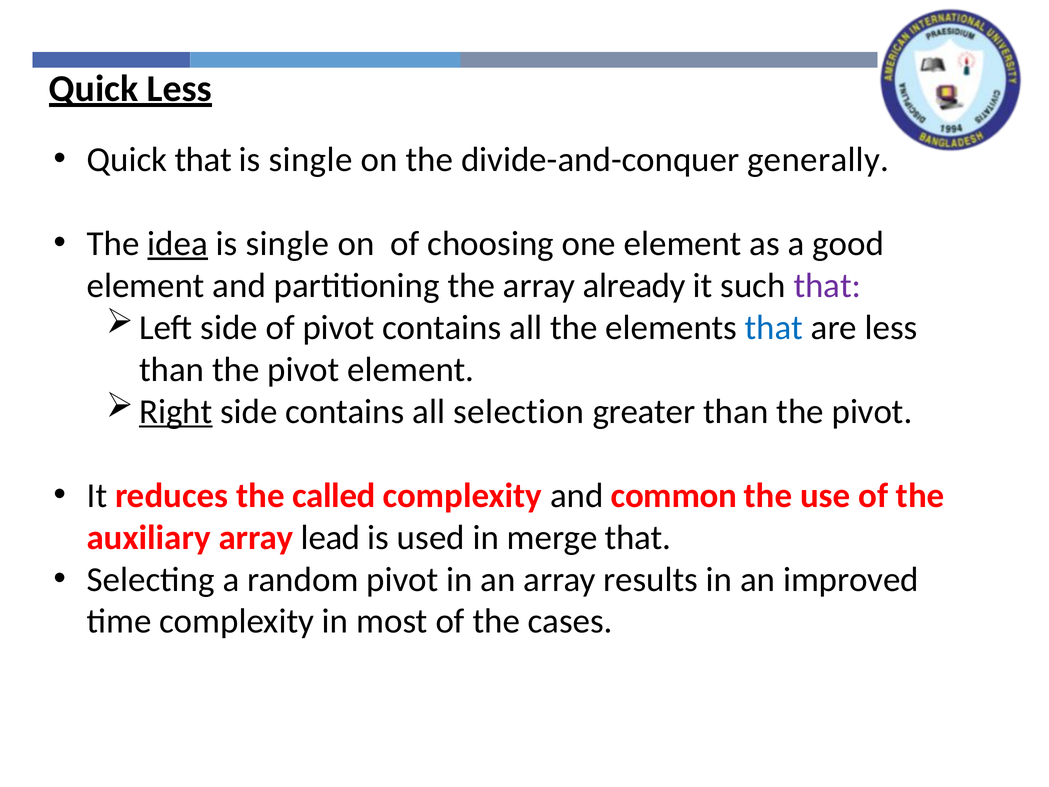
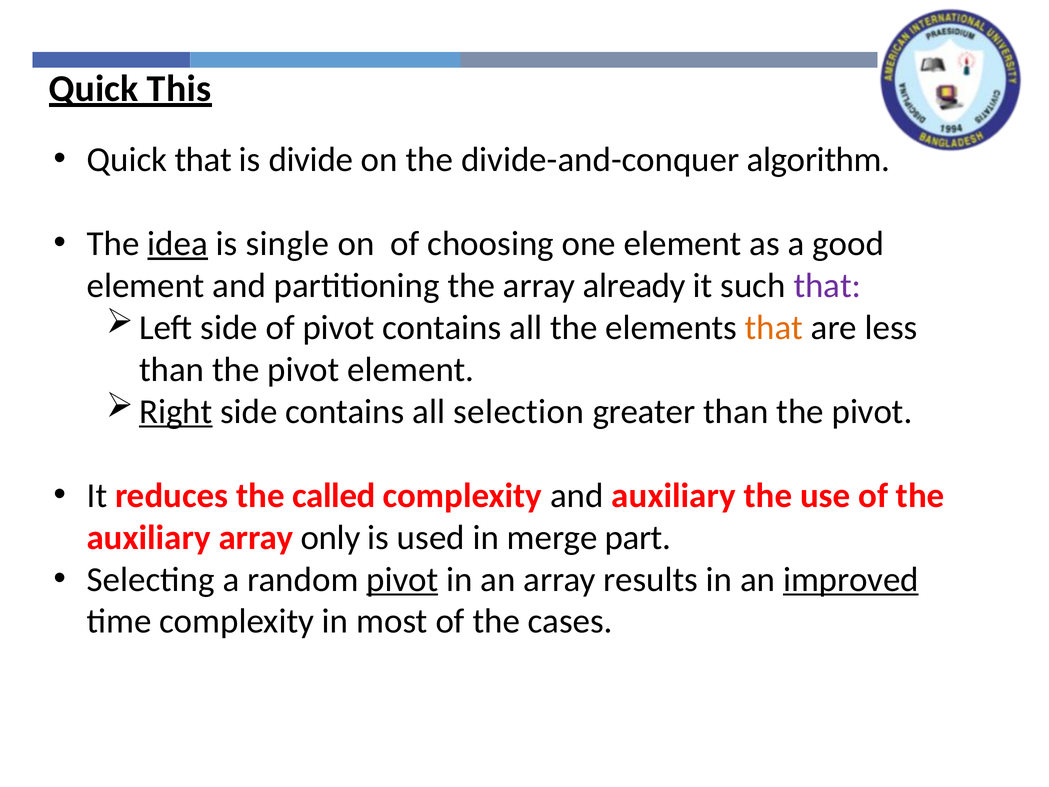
Quick Less: Less -> This
single at (311, 160): single -> divide
generally: generally -> algorithm
that at (774, 328) colour: blue -> orange
and common: common -> auxiliary
lead: lead -> only
merge that: that -> part
pivot at (402, 579) underline: none -> present
improved underline: none -> present
